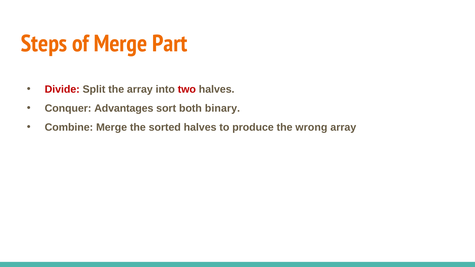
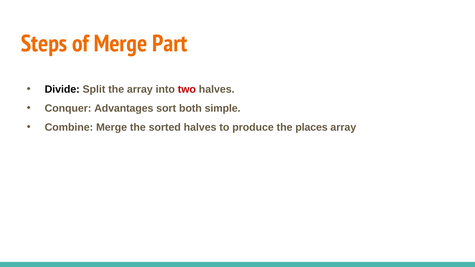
Divide colour: red -> black
binary: binary -> simple
wrong: wrong -> places
